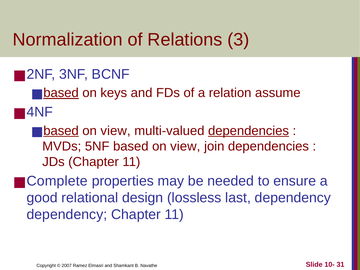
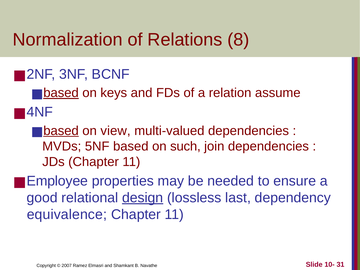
3: 3 -> 8
dependencies at (249, 131) underline: present -> none
5NF based on view: view -> such
Complete: Complete -> Employee
design underline: none -> present
dependency at (67, 215): dependency -> equivalence
